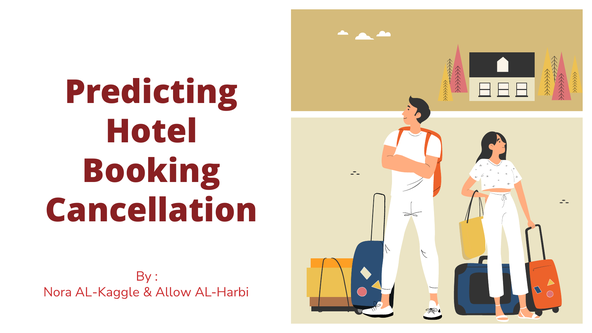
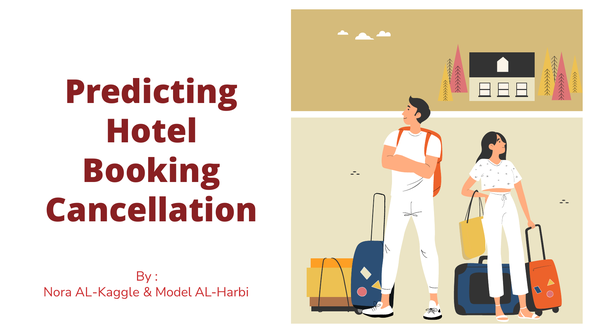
Allow: Allow -> Model
